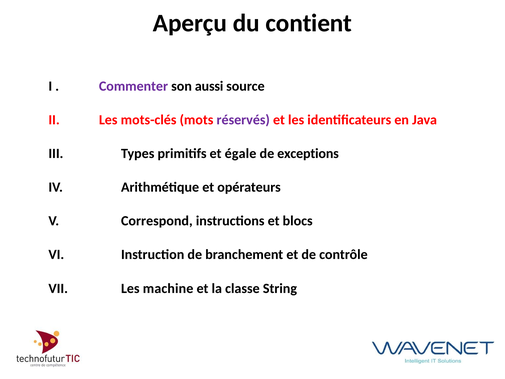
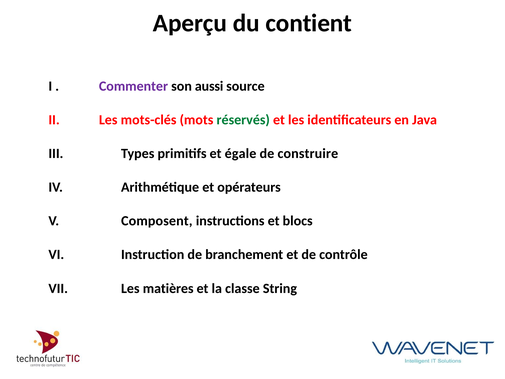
réservés colour: purple -> green
exceptions: exceptions -> construire
Correspond: Correspond -> Composent
machine: machine -> matières
